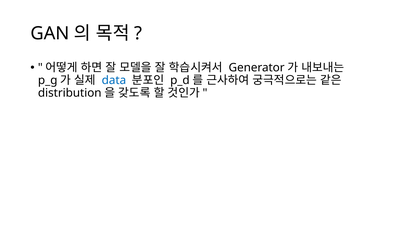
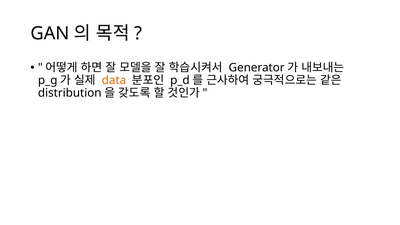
data colour: blue -> orange
